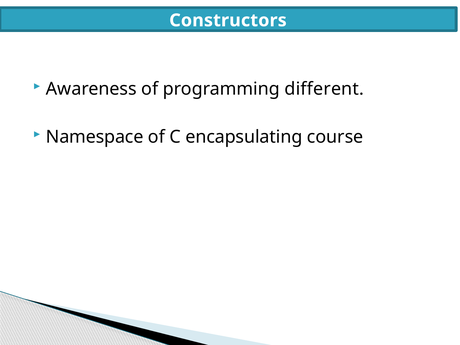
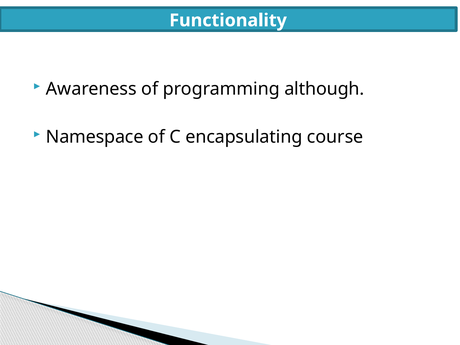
Constructors: Constructors -> Functionality
different: different -> although
